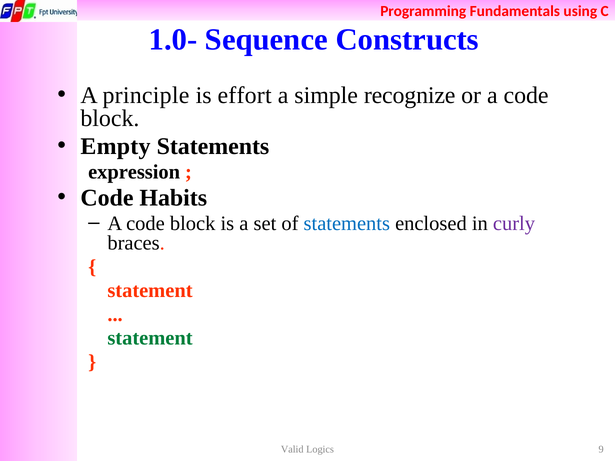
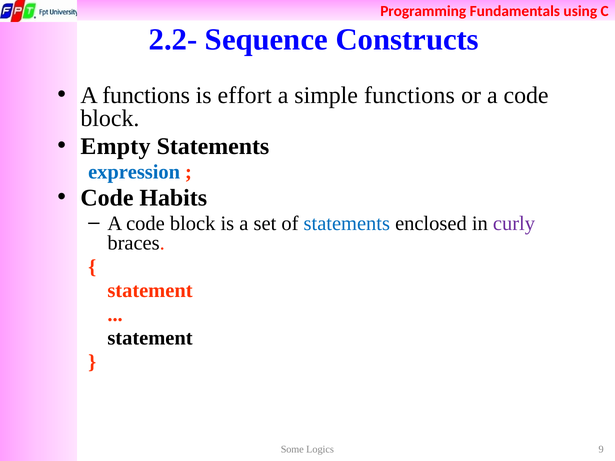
1.0-: 1.0- -> 2.2-
A principle: principle -> functions
simple recognize: recognize -> functions
expression colour: black -> blue
statement at (150, 338) colour: green -> black
Valid: Valid -> Some
